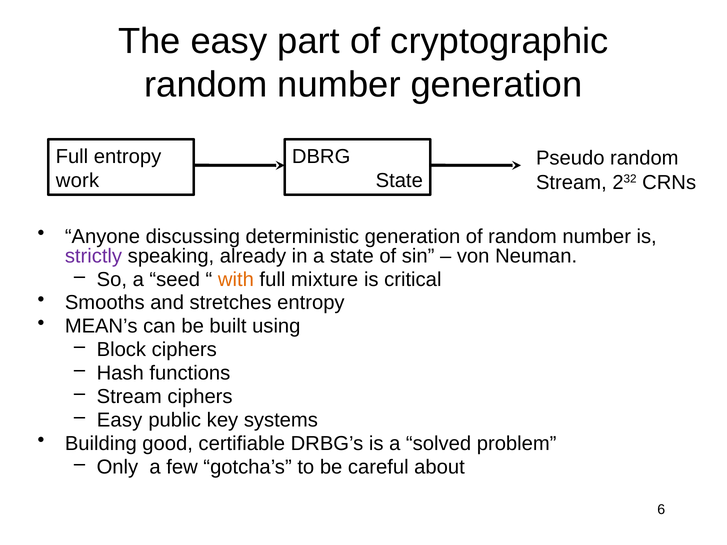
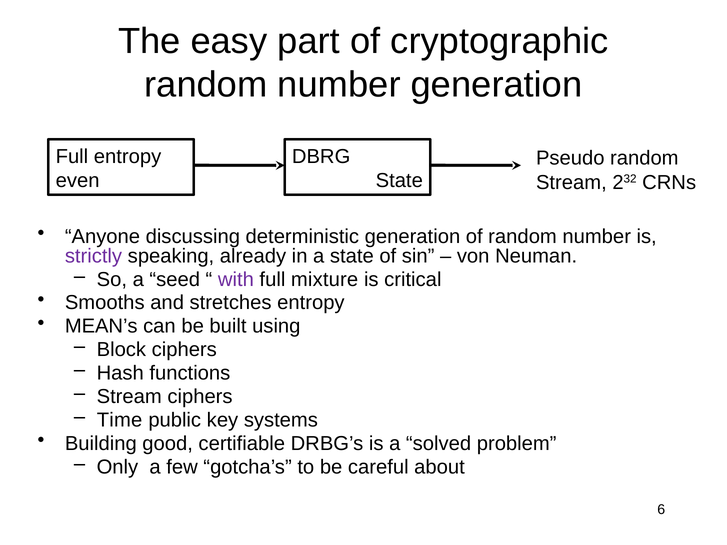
work: work -> even
with colour: orange -> purple
Easy at (120, 420): Easy -> Time
